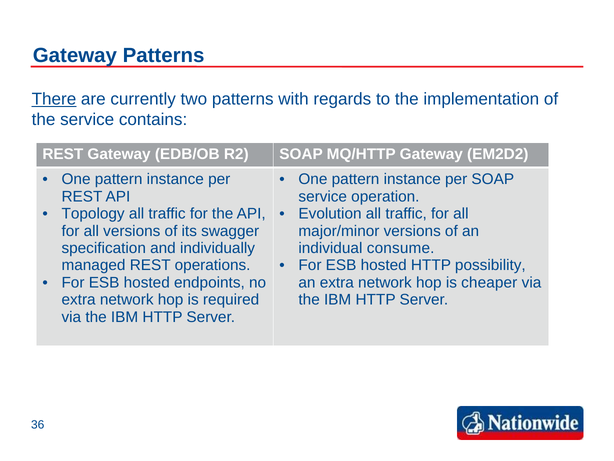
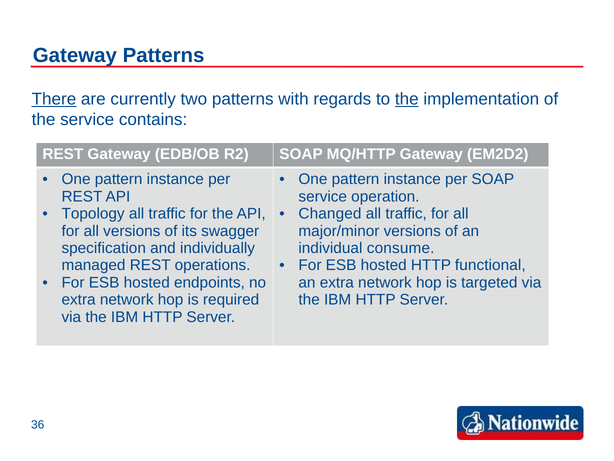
the at (407, 99) underline: none -> present
Evolution: Evolution -> Changed
possibility: possibility -> functional
cheaper: cheaper -> targeted
